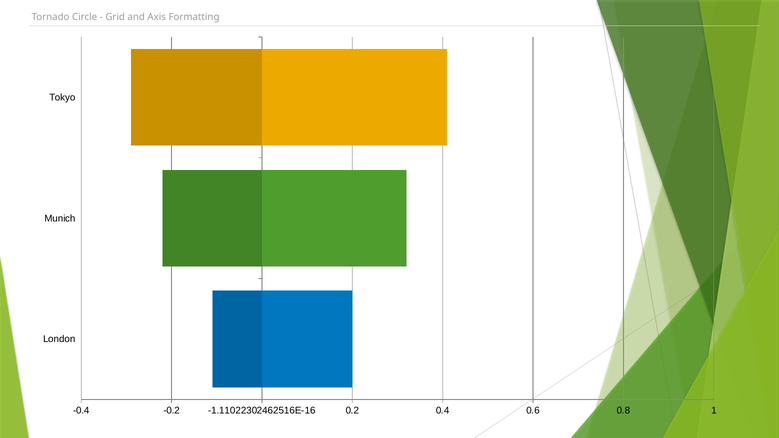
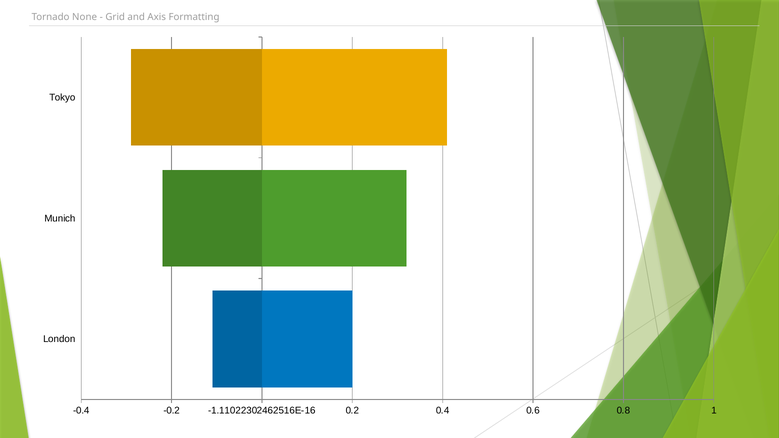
Circle: Circle -> None
